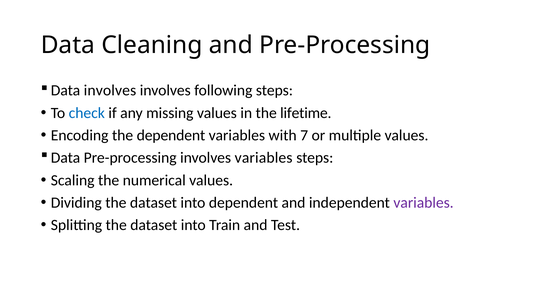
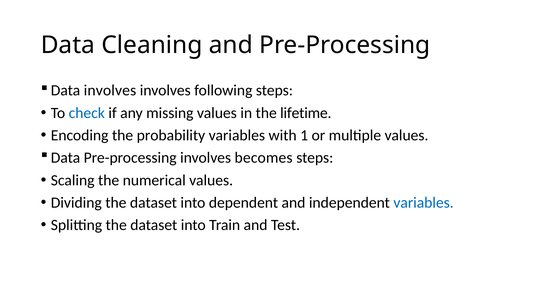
the dependent: dependent -> probability
7: 7 -> 1
involves variables: variables -> becomes
variables at (424, 203) colour: purple -> blue
